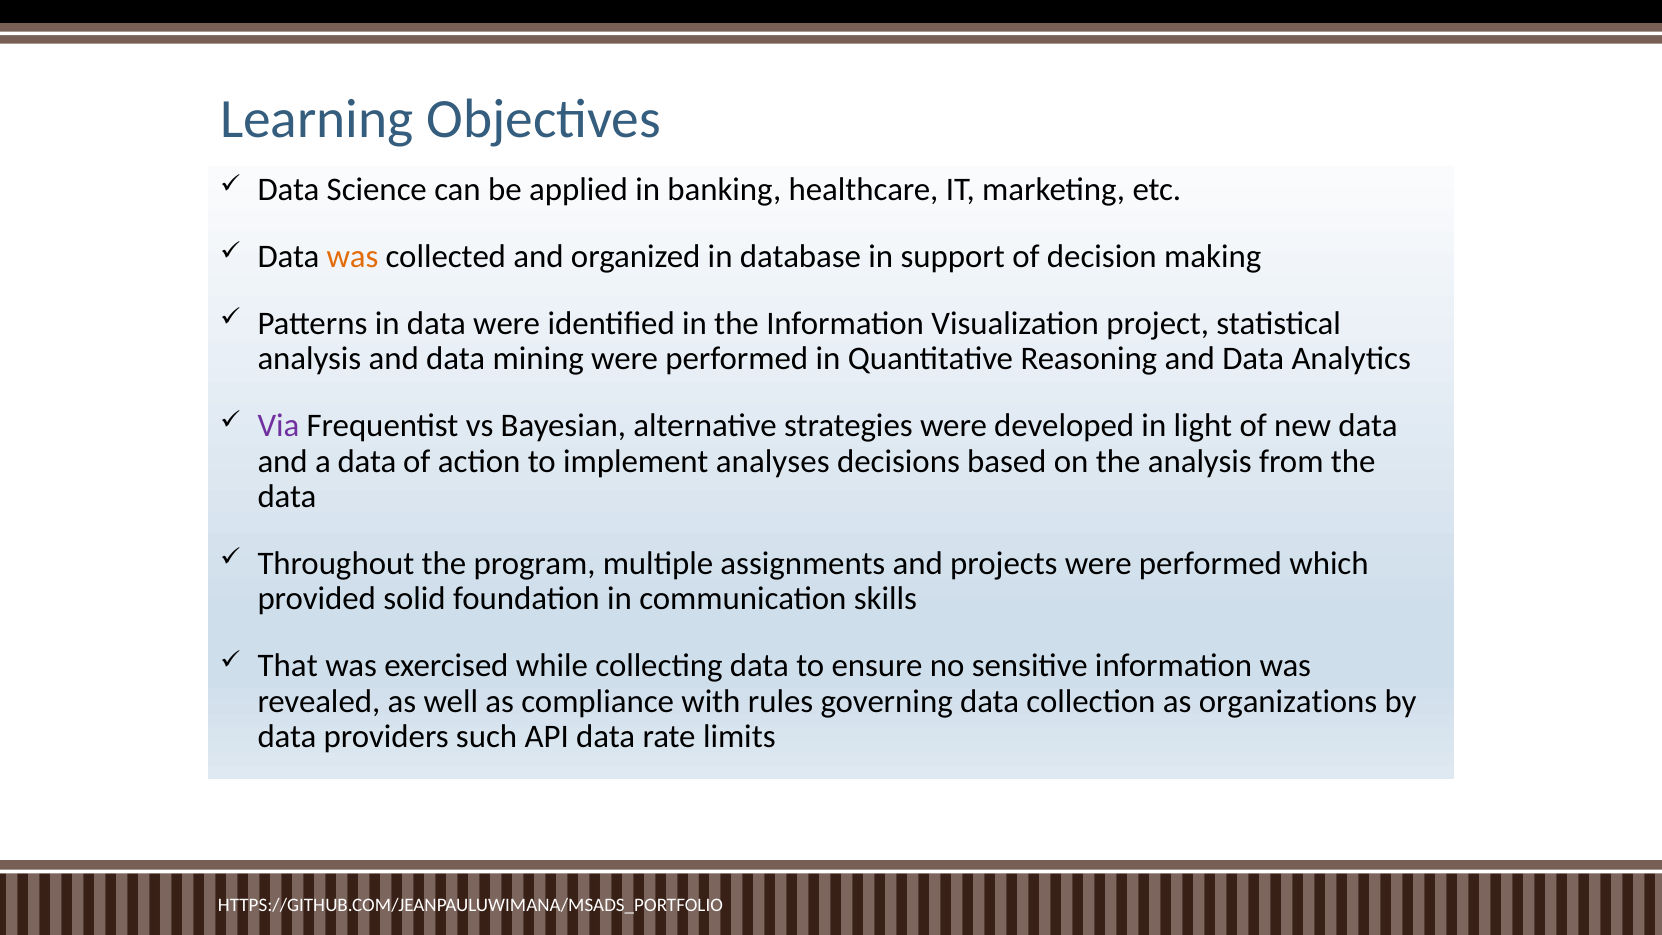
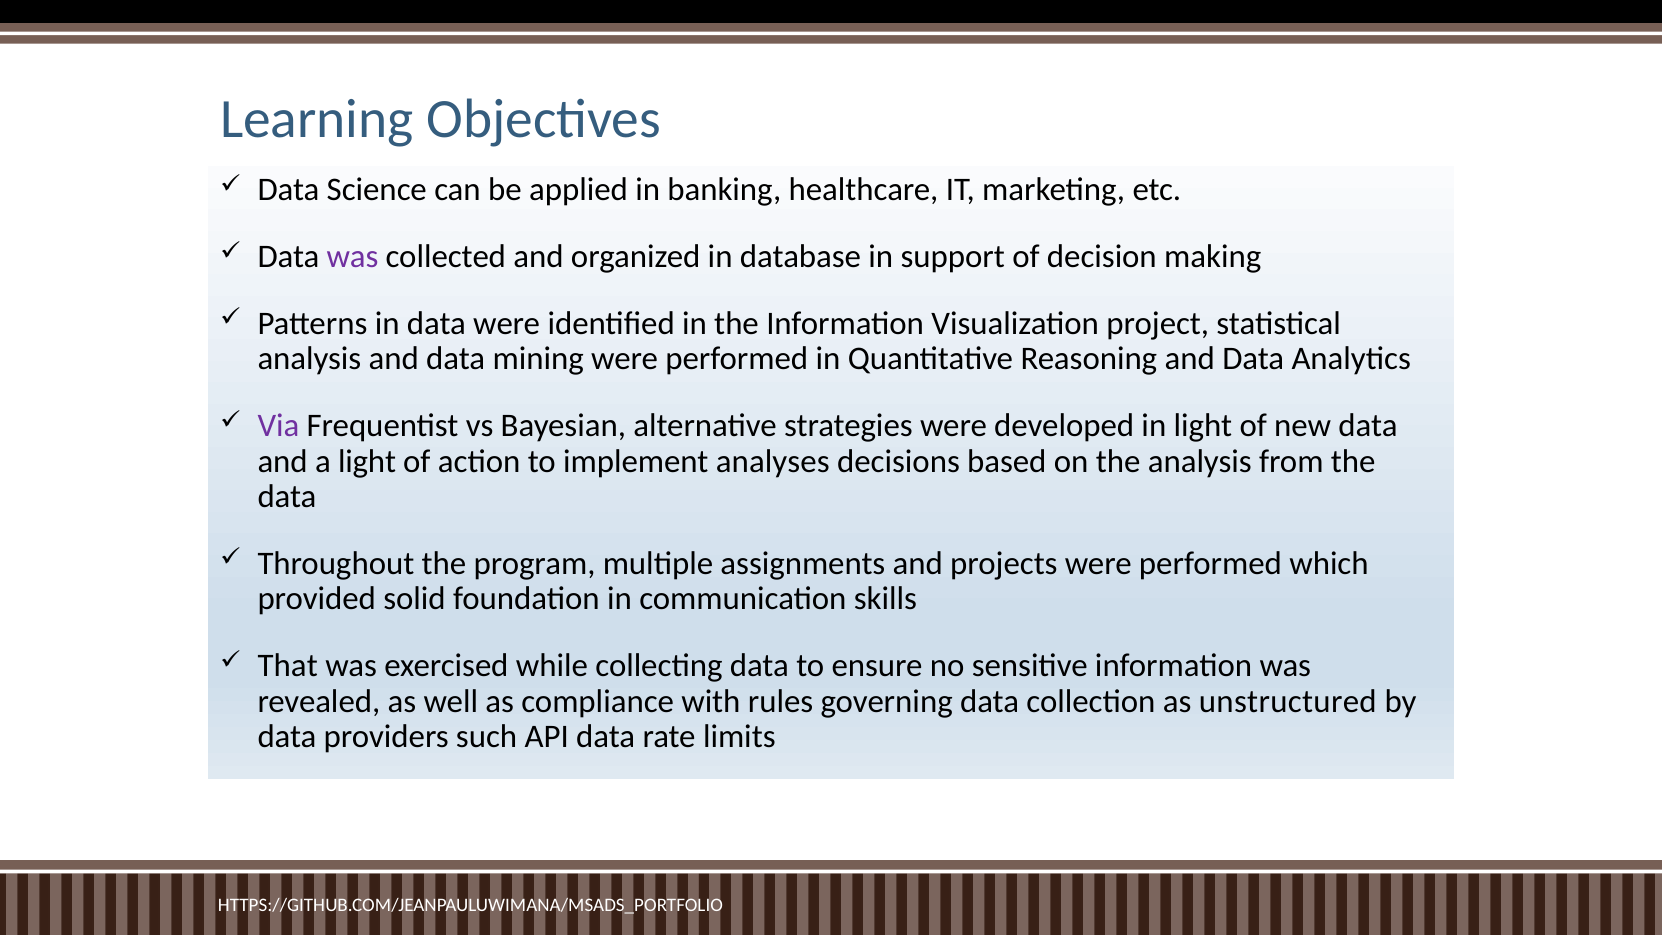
was at (353, 257) colour: orange -> purple
a data: data -> light
organizations: organizations -> unstructured
